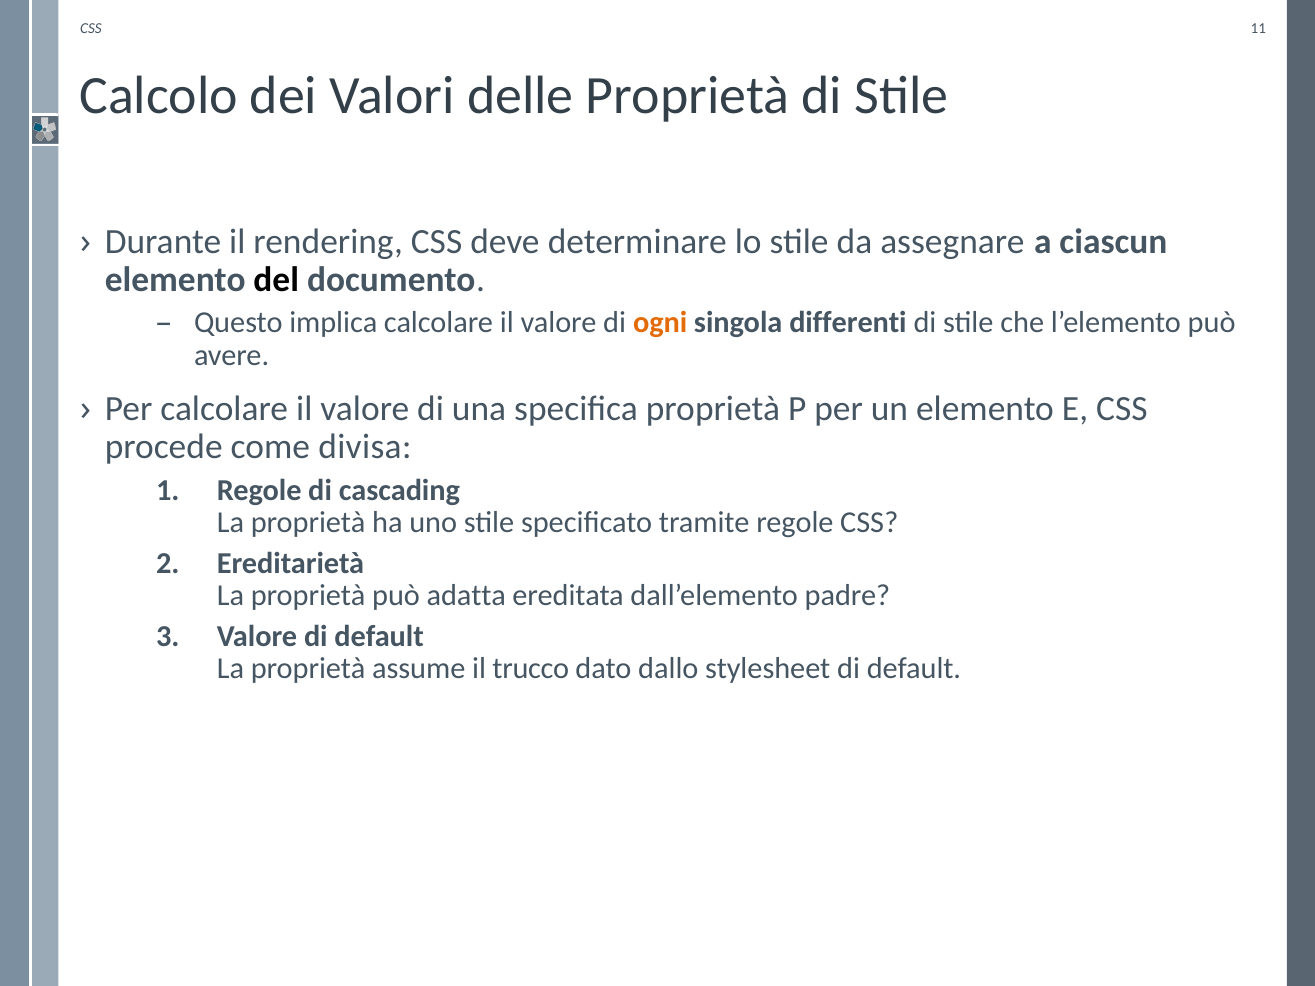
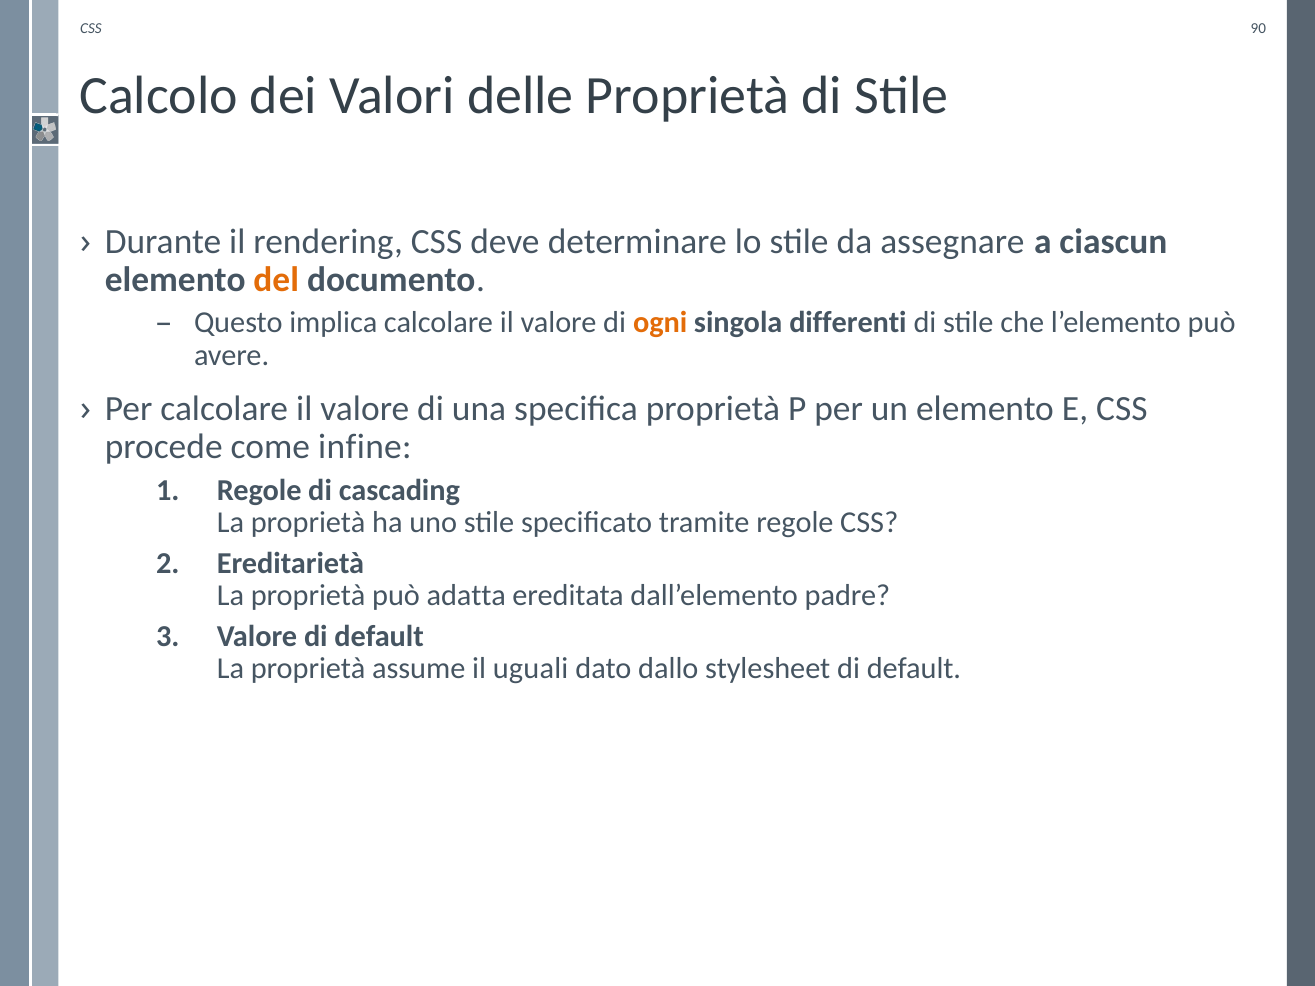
11: 11 -> 90
del colour: black -> orange
divisa: divisa -> infine
trucco: trucco -> uguali
